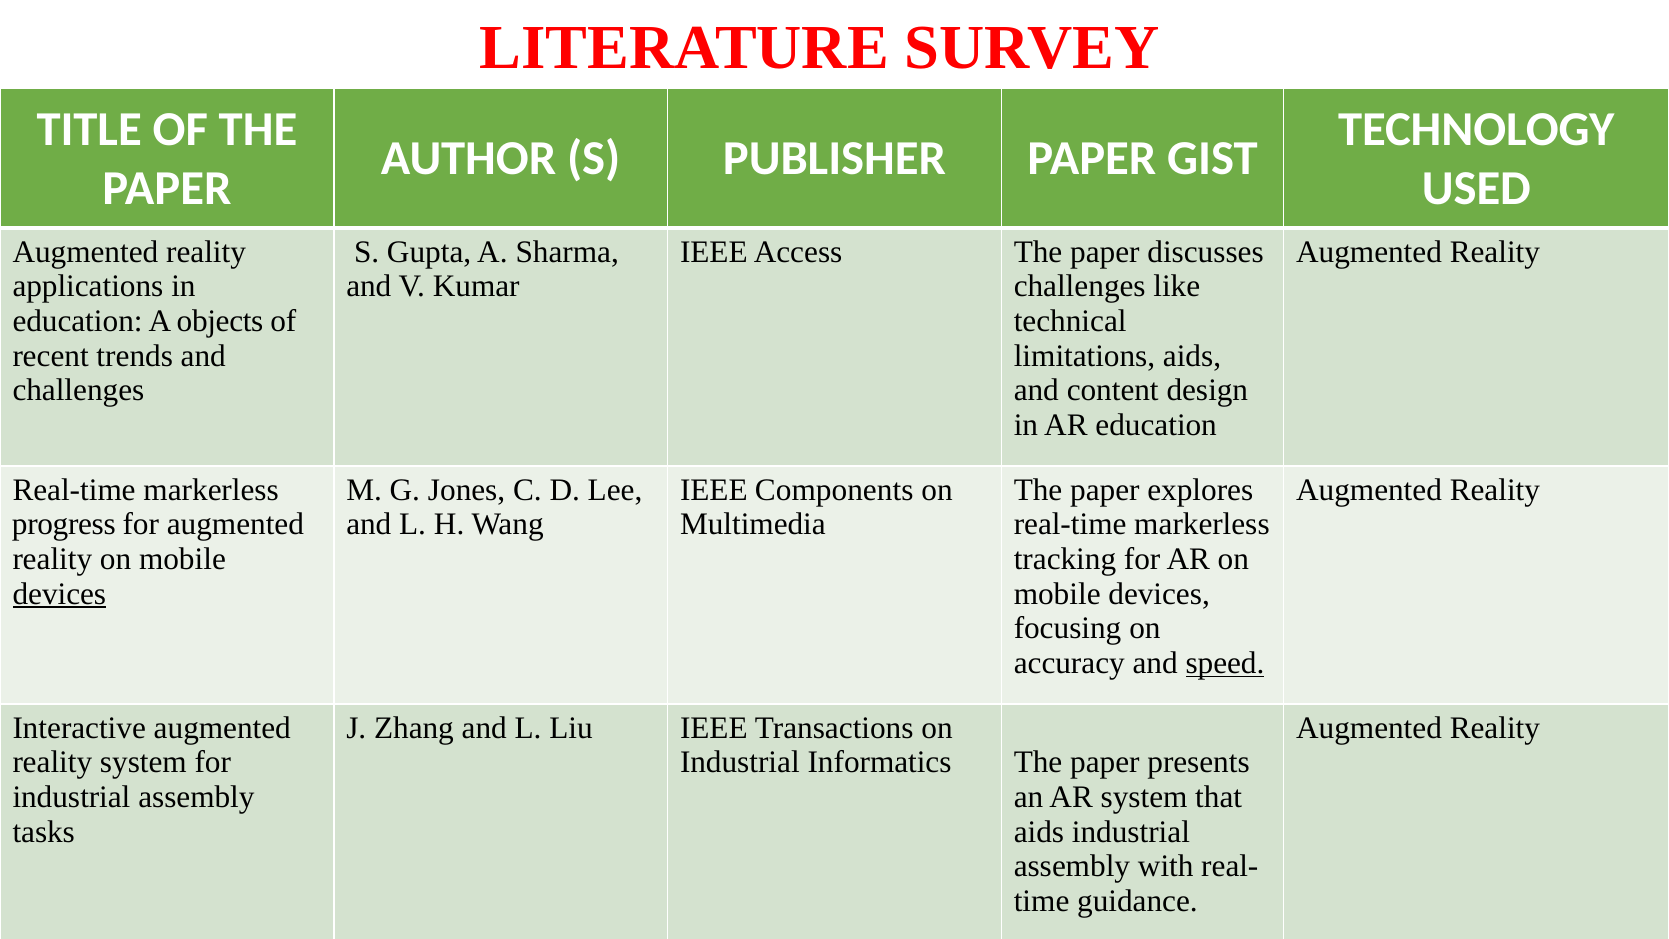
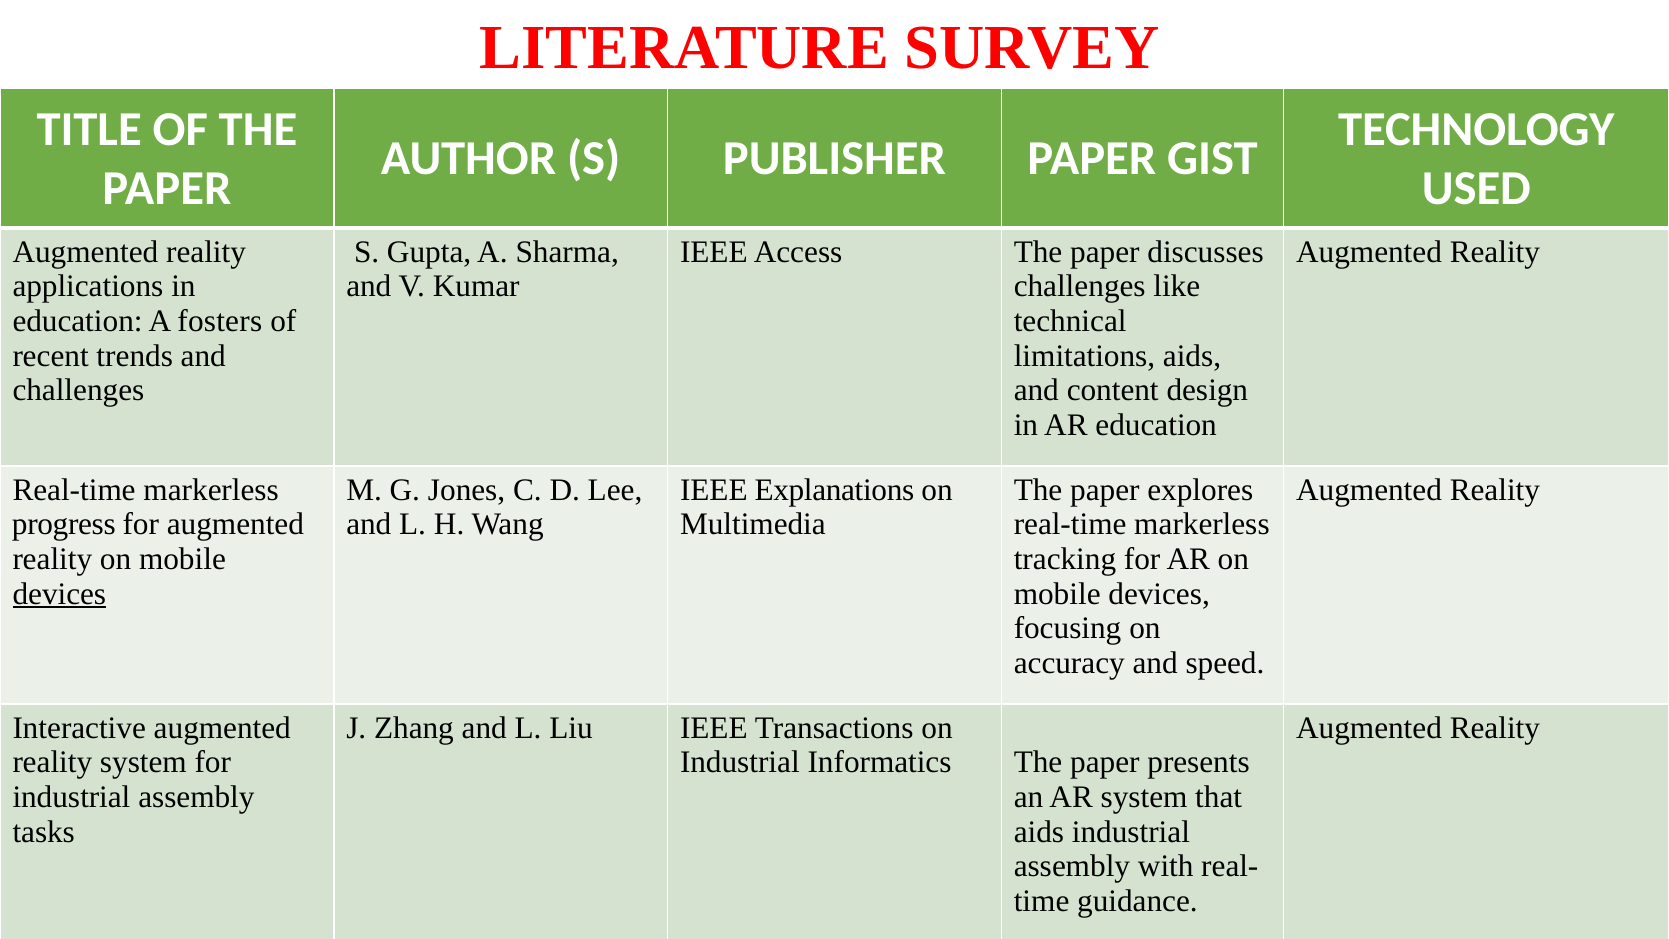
objects: objects -> fosters
Components: Components -> Explanations
speed underline: present -> none
